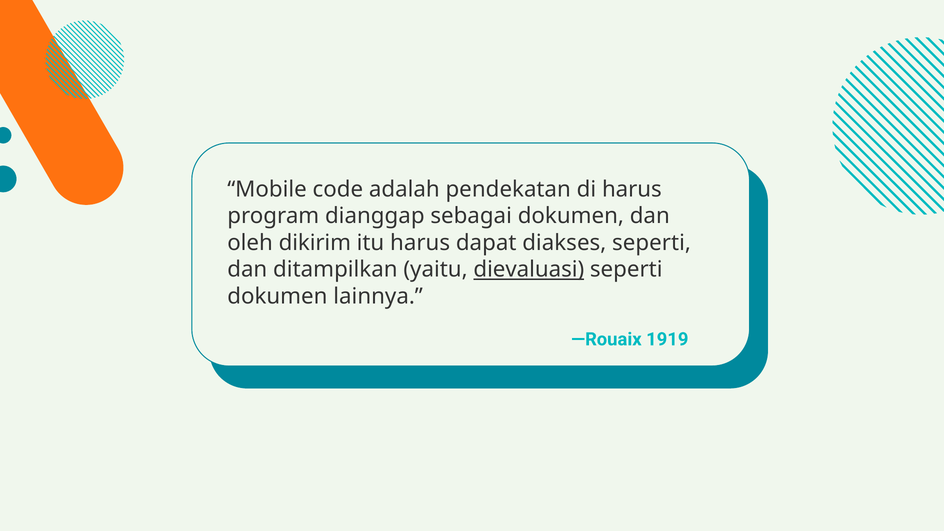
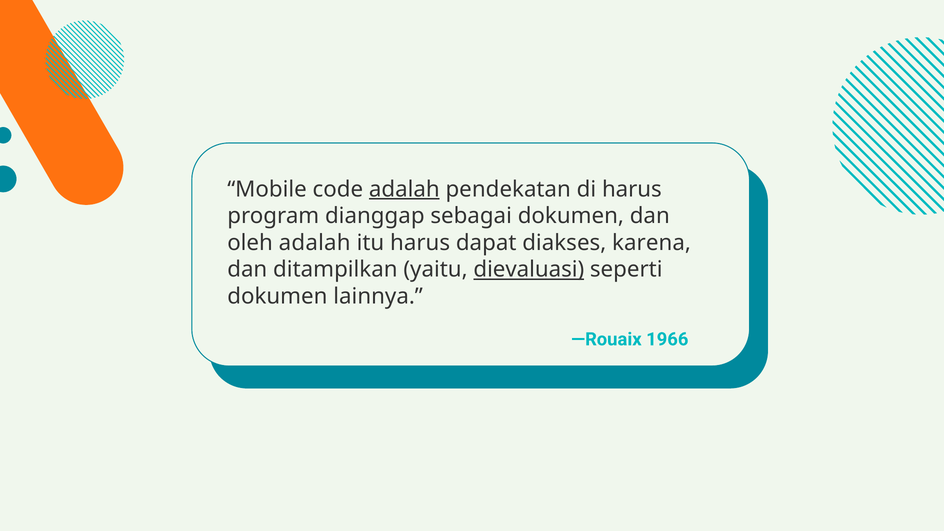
adalah at (404, 189) underline: none -> present
oleh dikirim: dikirim -> adalah
diakses seperti: seperti -> karena
1919: 1919 -> 1966
